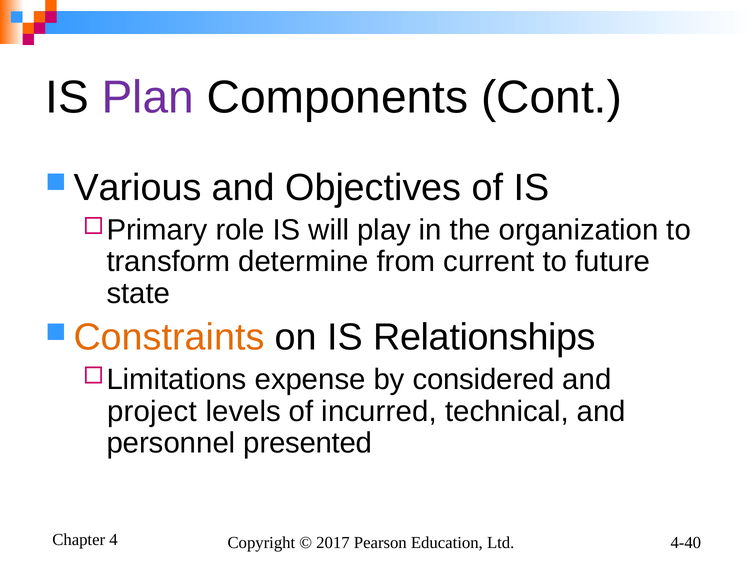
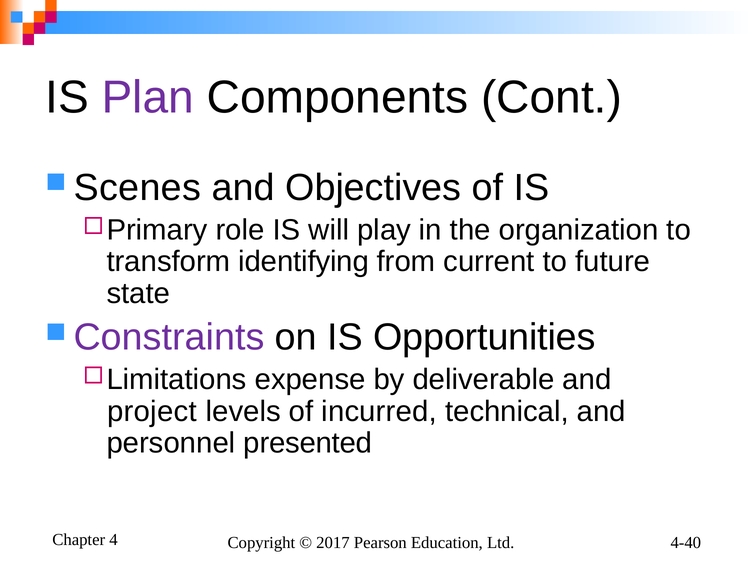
Various: Various -> Scenes
determine: determine -> identifying
Constraints colour: orange -> purple
Relationships: Relationships -> Opportunities
considered: considered -> deliverable
